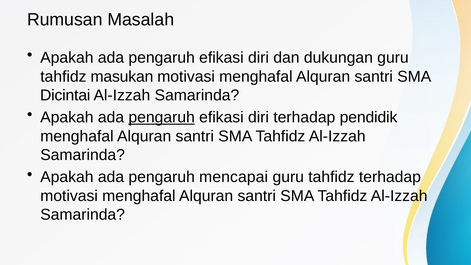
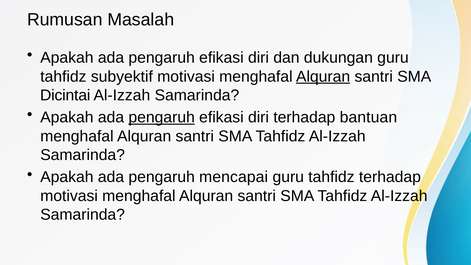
masukan: masukan -> subyektif
Alquran at (323, 76) underline: none -> present
pendidik: pendidik -> bantuan
